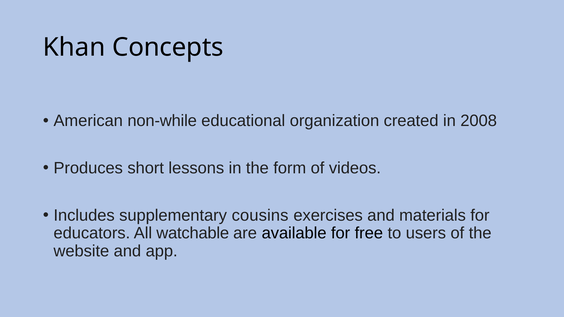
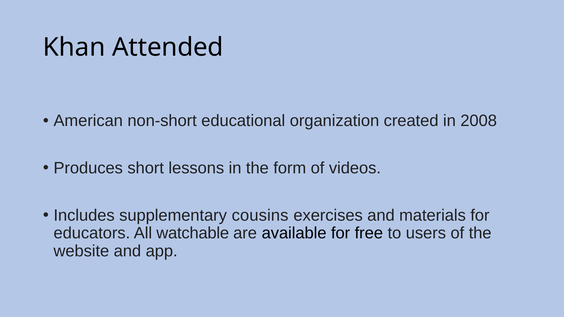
Concepts: Concepts -> Attended
non-while: non-while -> non-short
